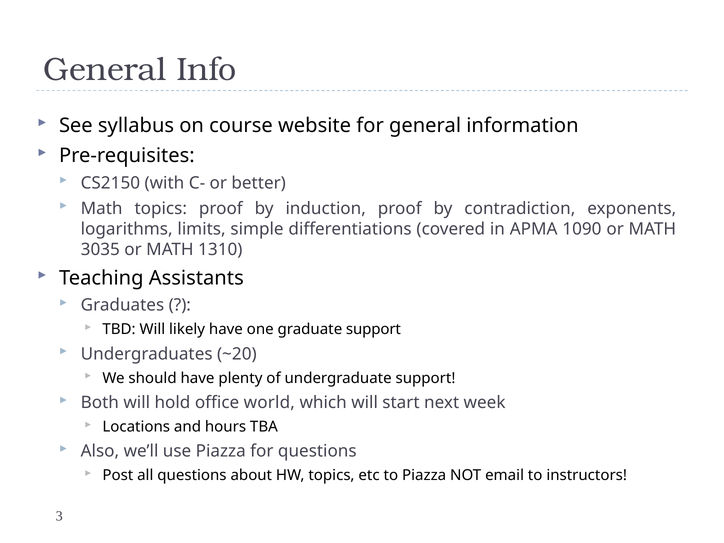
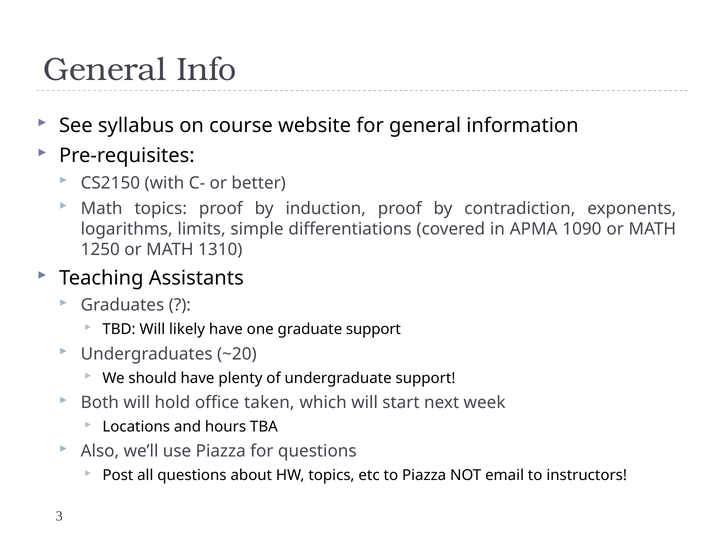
3035: 3035 -> 1250
world: world -> taken
